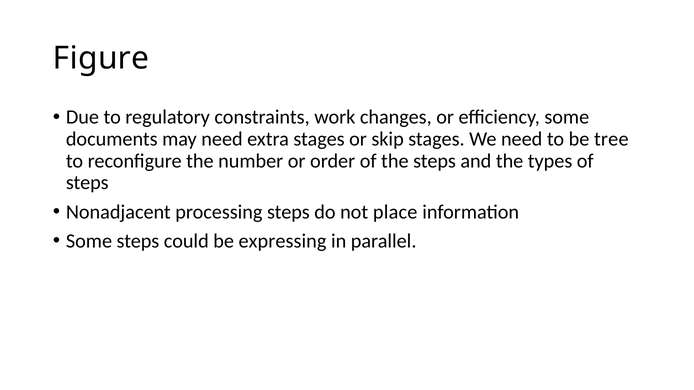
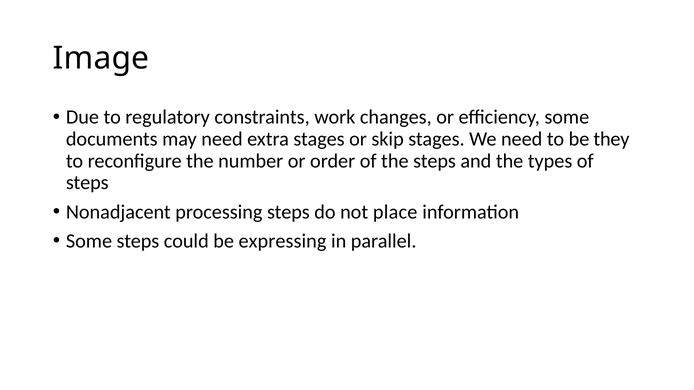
Figure: Figure -> Image
tree: tree -> they
